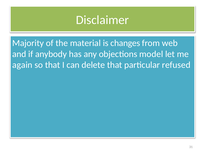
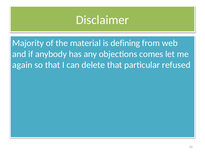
changes: changes -> defining
model: model -> comes
